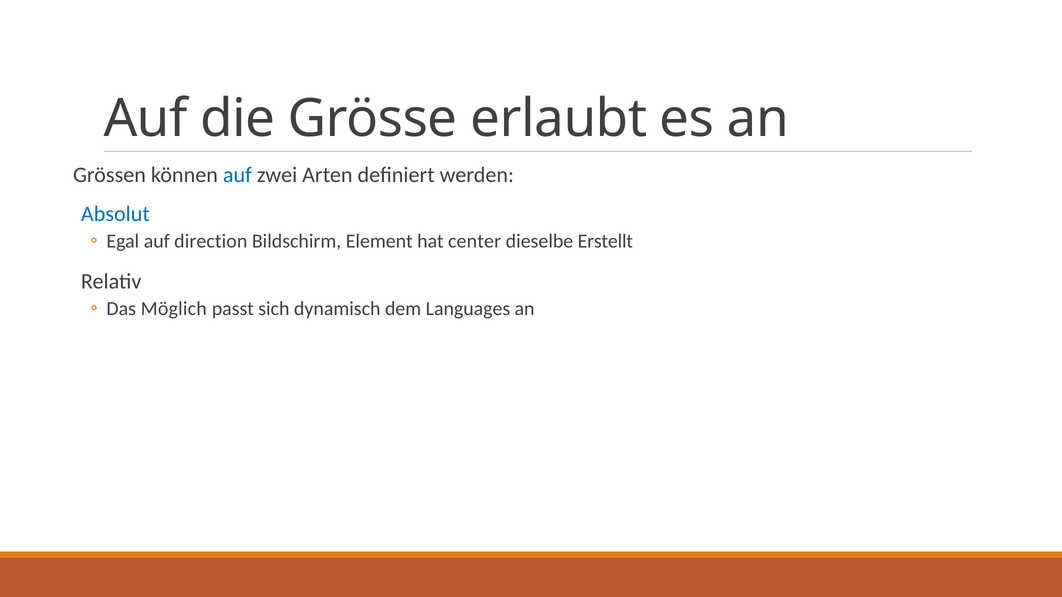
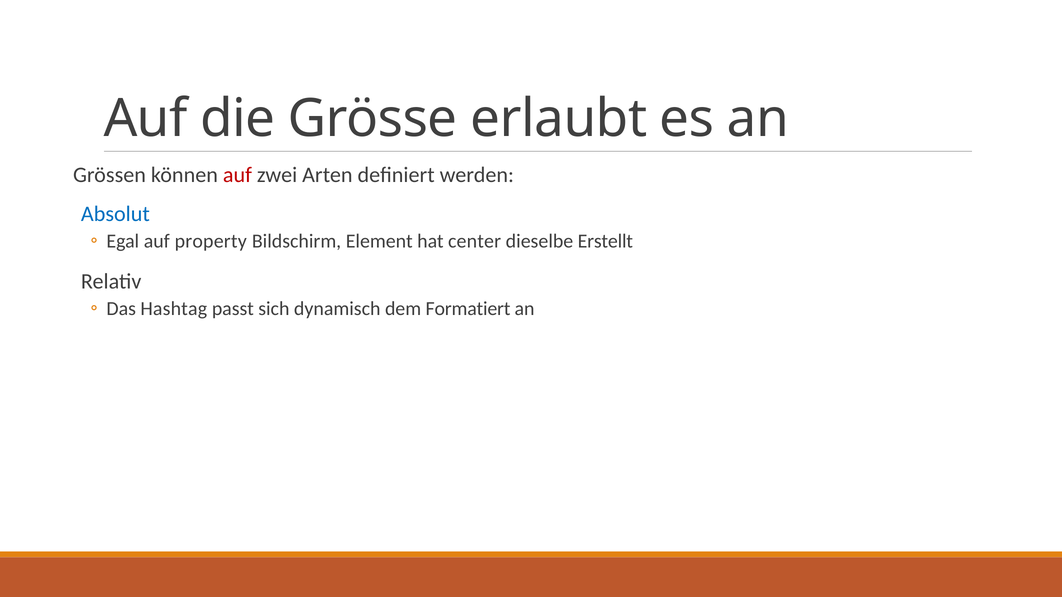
auf at (237, 175) colour: blue -> red
direction: direction -> property
Möglich: Möglich -> Hashtag
Languages: Languages -> Formatiert
